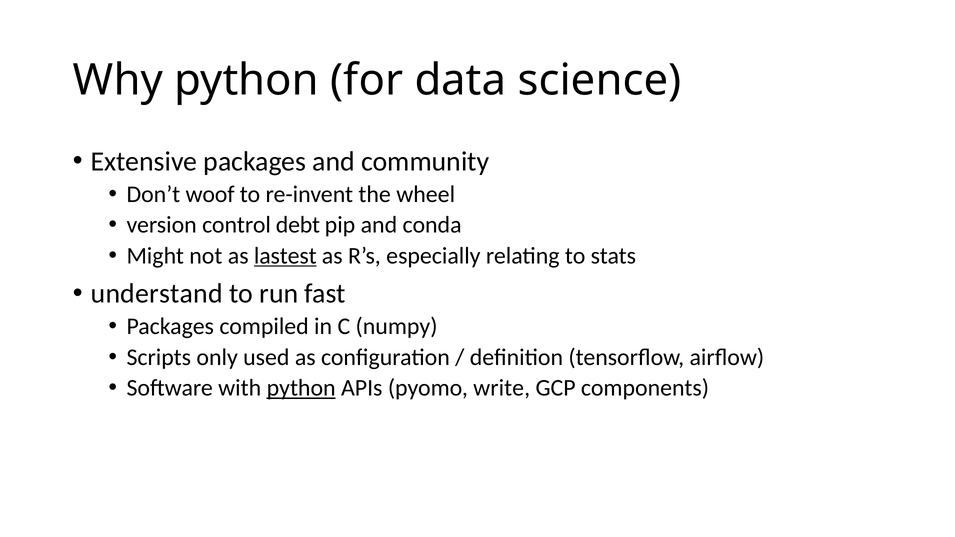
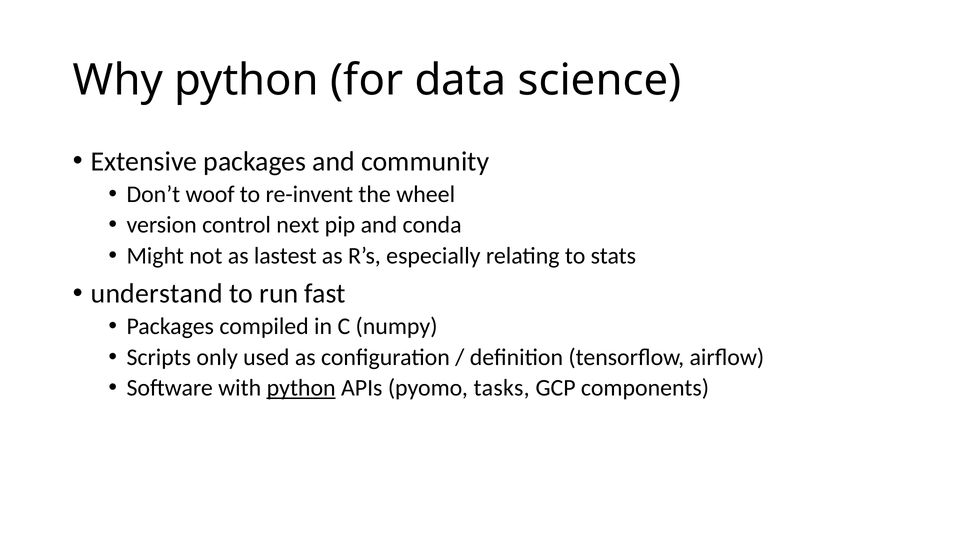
debt: debt -> next
lastest underline: present -> none
write: write -> tasks
